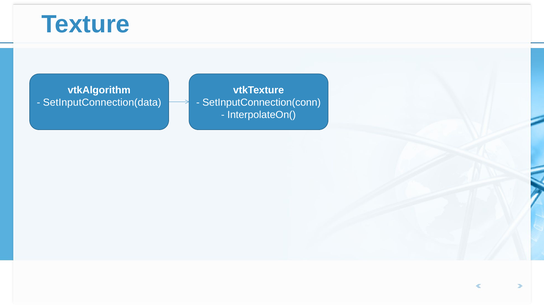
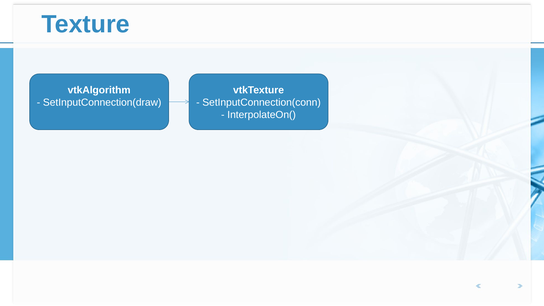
SetInputConnection(data: SetInputConnection(data -> SetInputConnection(draw
